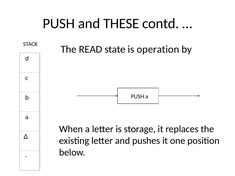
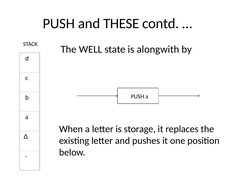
READ: READ -> WELL
operation: operation -> alongwith
